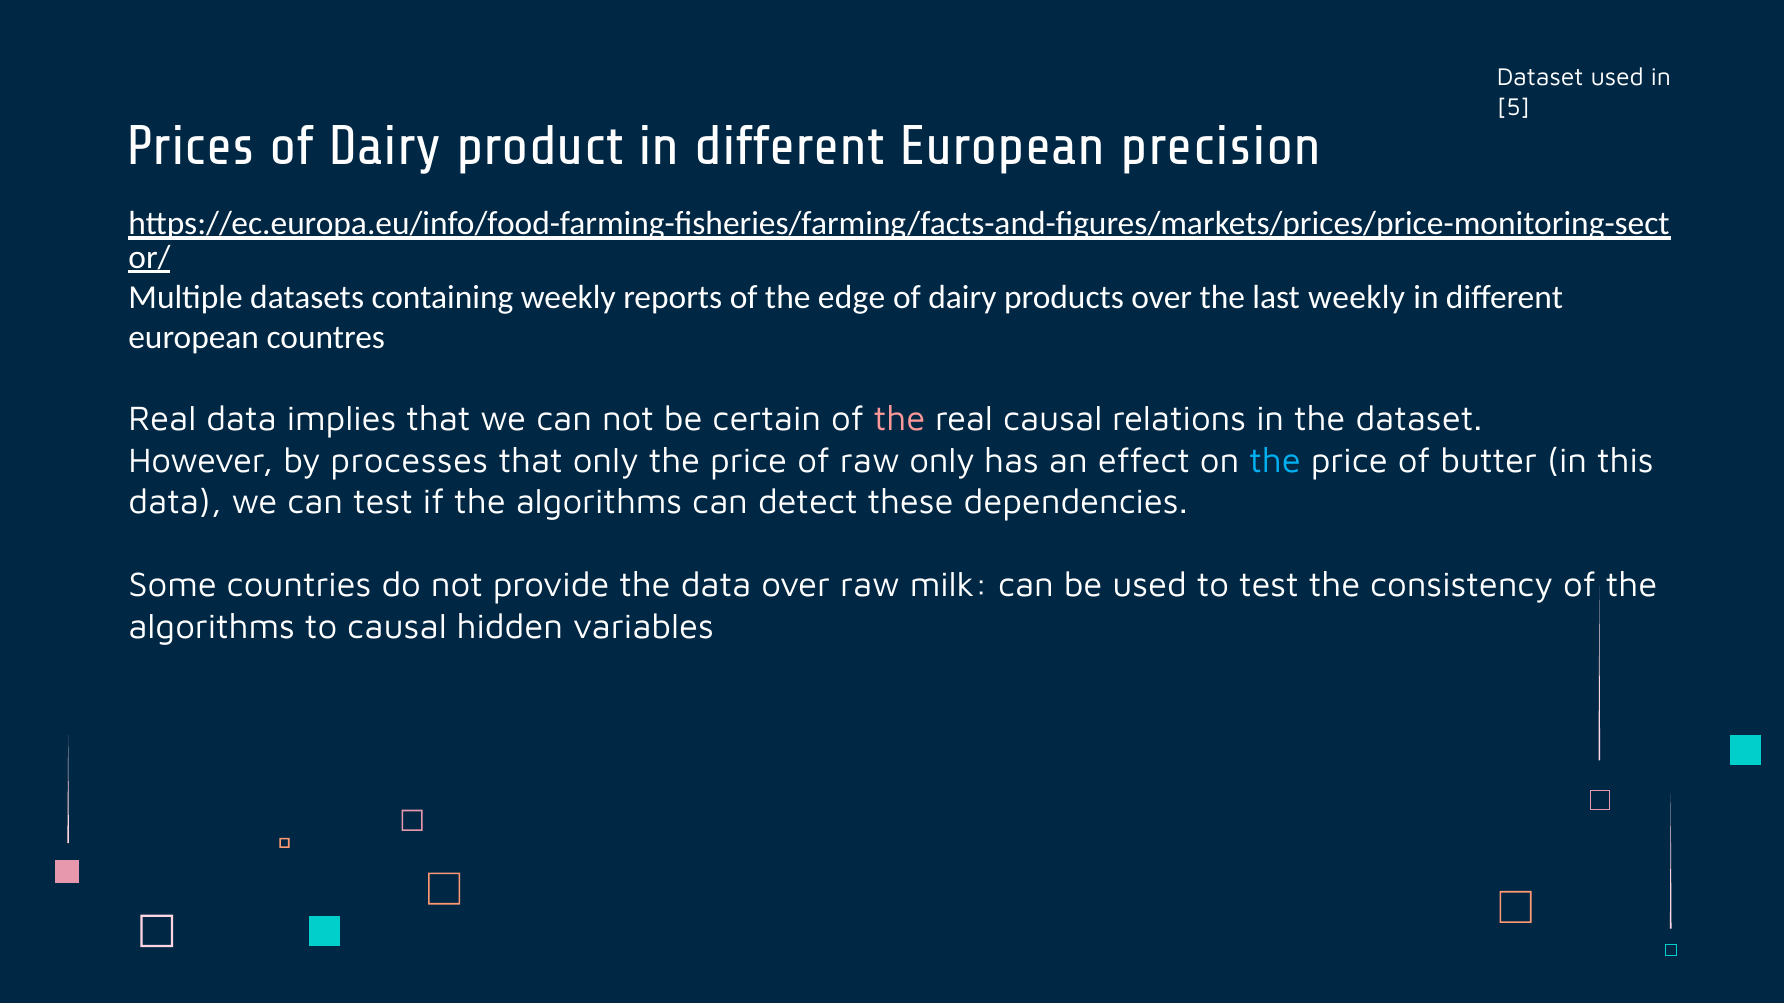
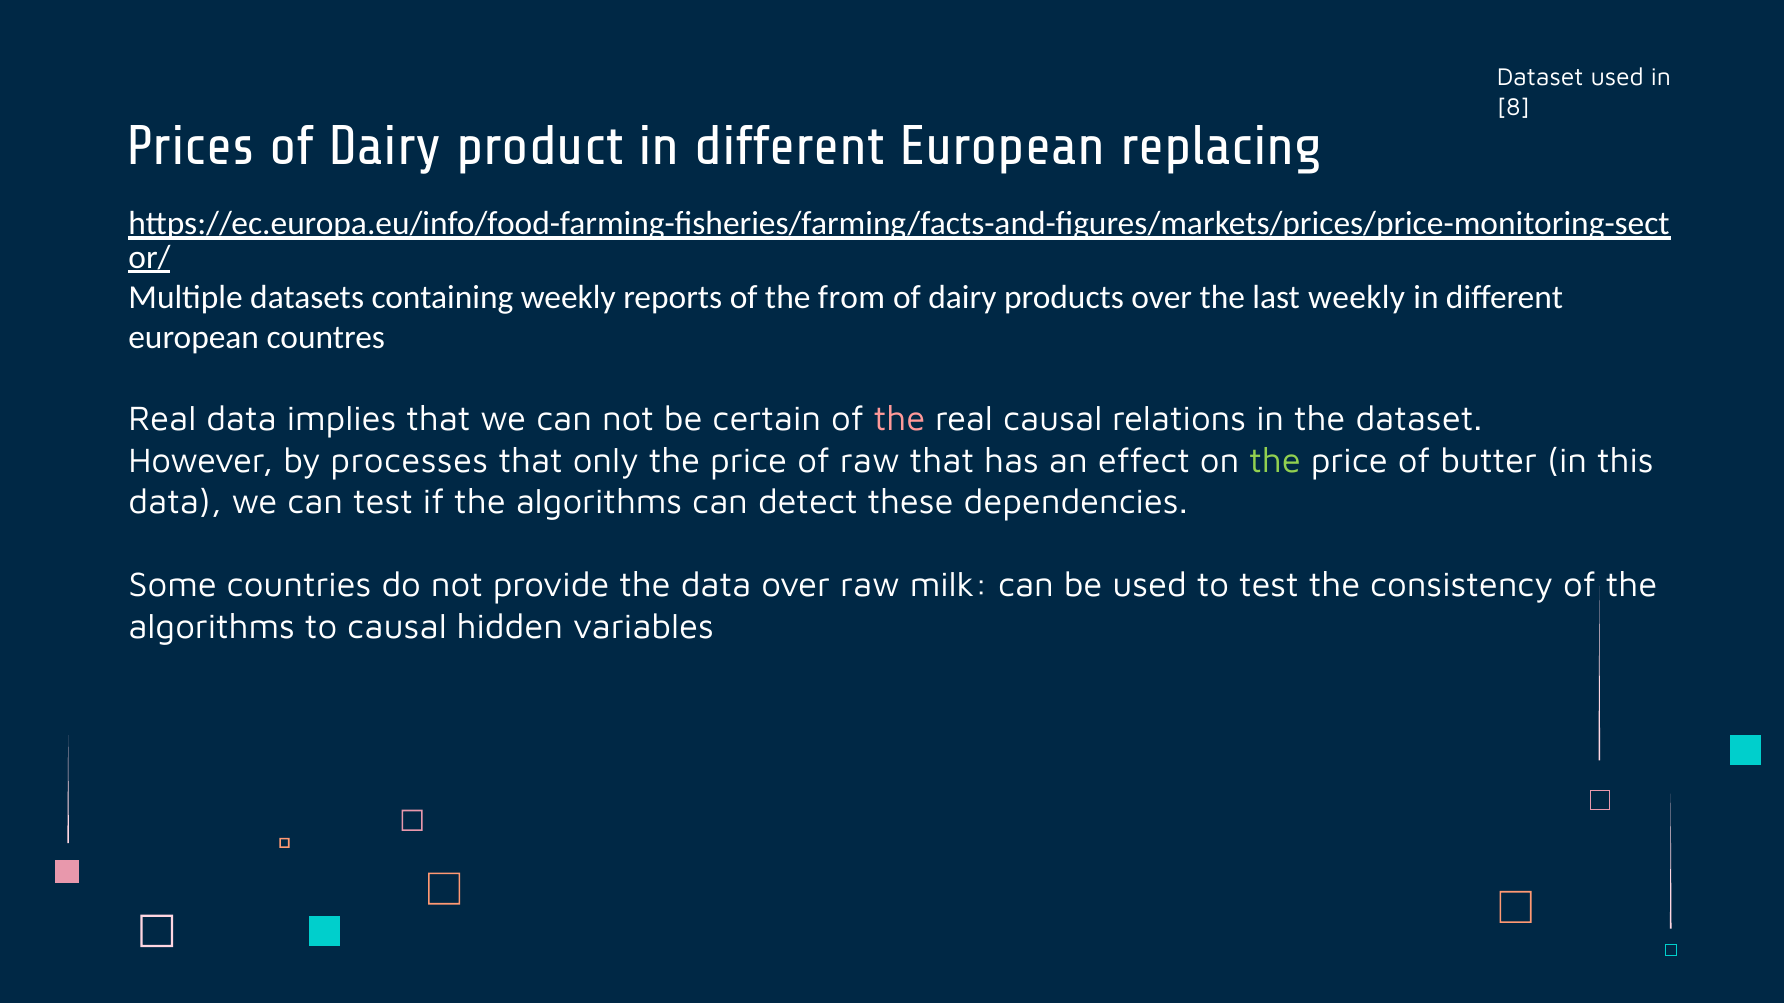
5: 5 -> 8
precision: precision -> replacing
edge: edge -> from
raw only: only -> that
the at (1275, 461) colour: light blue -> light green
